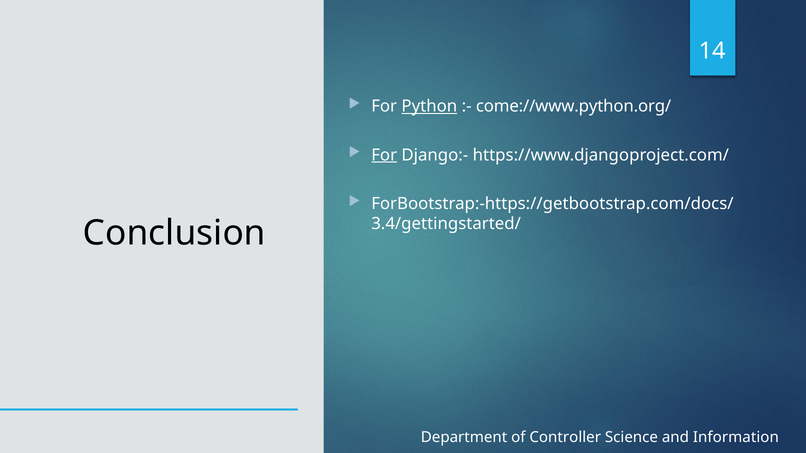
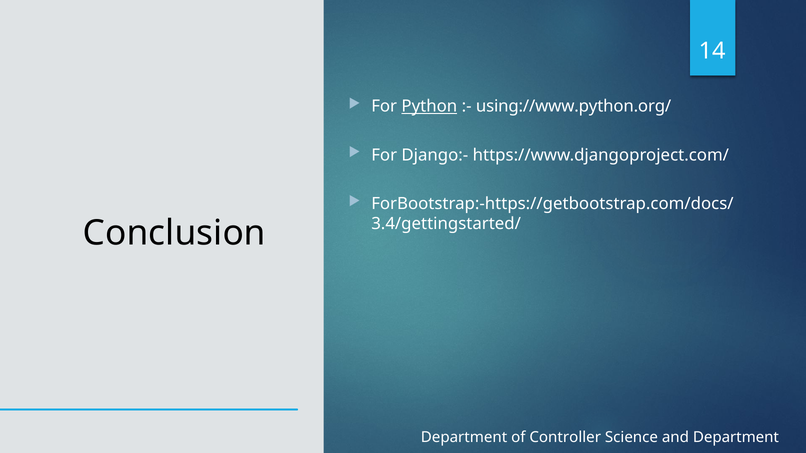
come://www.python.org/: come://www.python.org/ -> using://www.python.org/
For at (384, 155) underline: present -> none
and Information: Information -> Department
